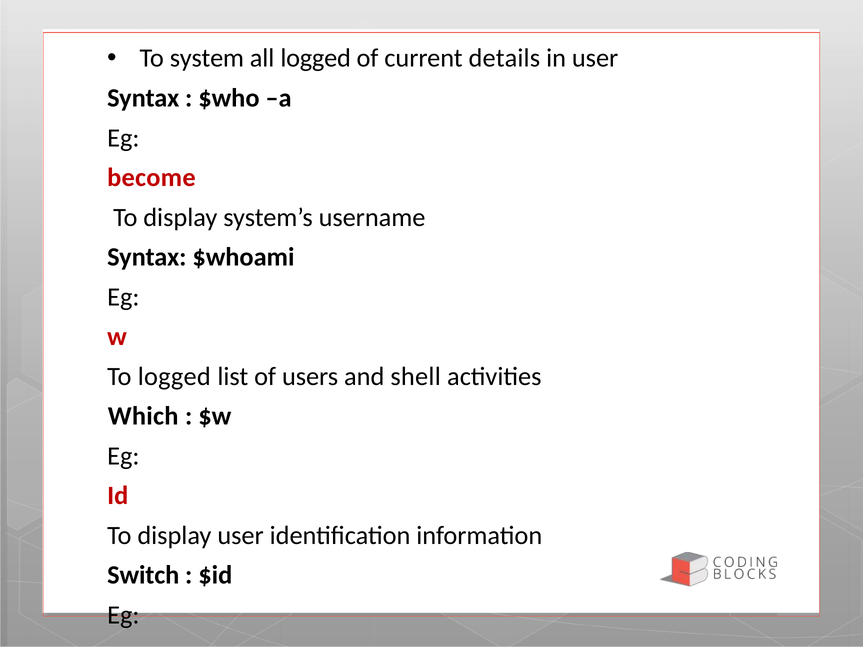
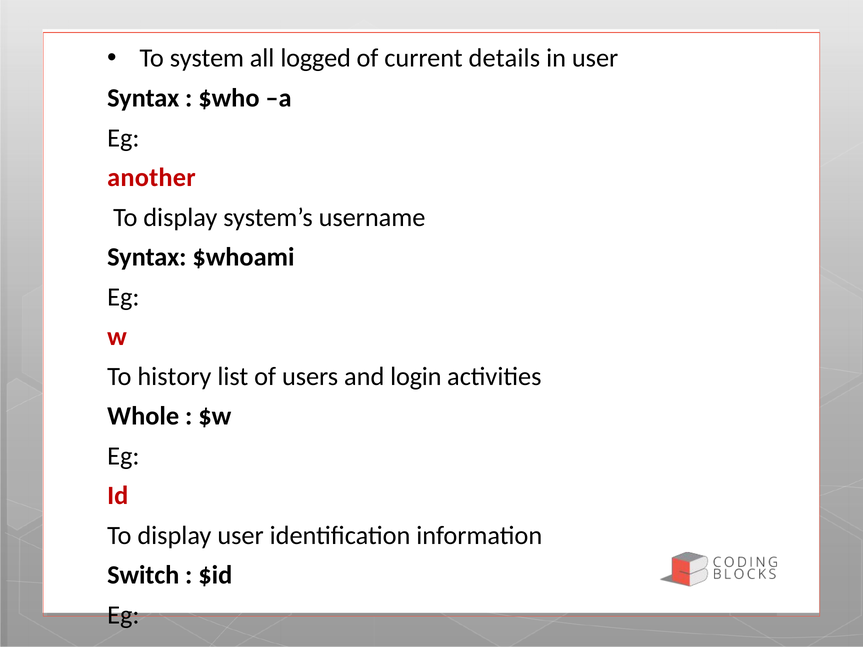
become: become -> another
To logged: logged -> history
shell: shell -> login
Which: Which -> Whole
